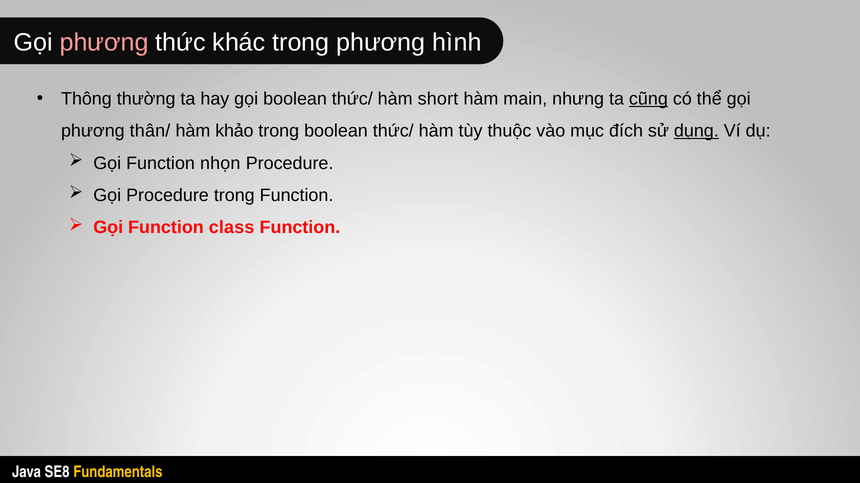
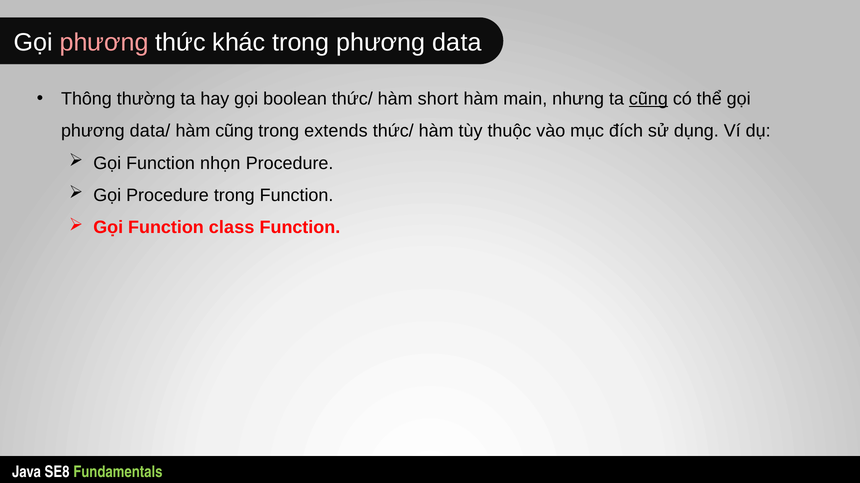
hình: hình -> data
thân/: thân/ -> data/
hàm khảo: khảo -> cũng
trong boolean: boolean -> extends
dụng underline: present -> none
Fundamentals colour: yellow -> light green
